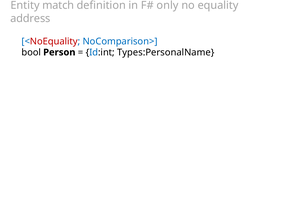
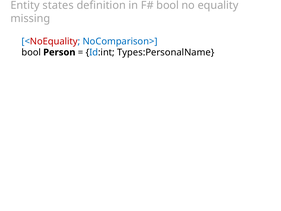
match: match -> states
only at (168, 5): only -> bool
address: address -> missing
